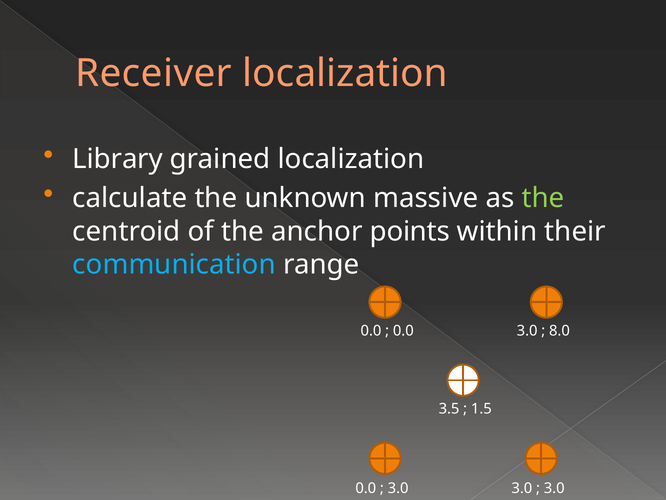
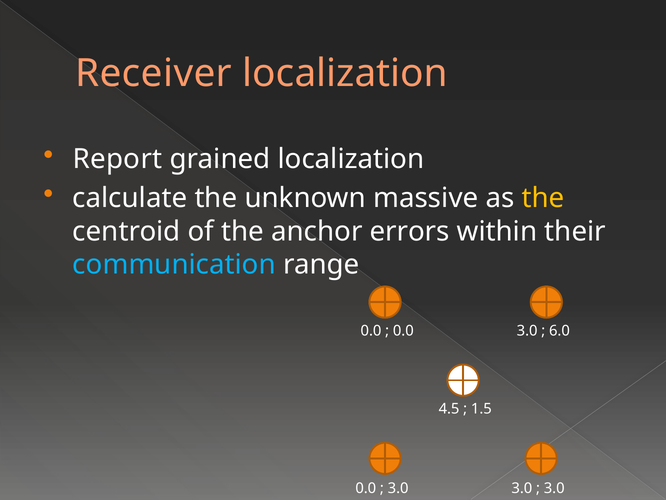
Library: Library -> Report
the at (543, 198) colour: light green -> yellow
points: points -> errors
8.0: 8.0 -> 6.0
3.5: 3.5 -> 4.5
